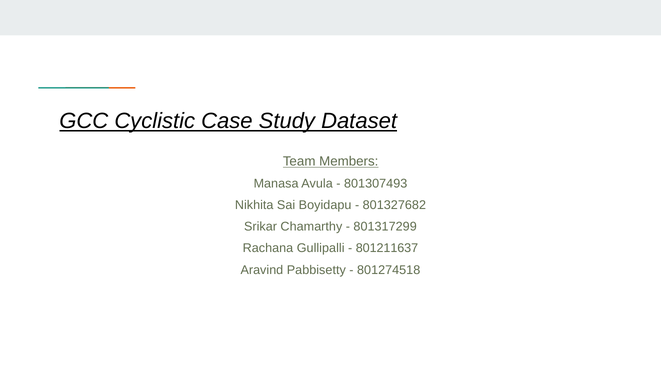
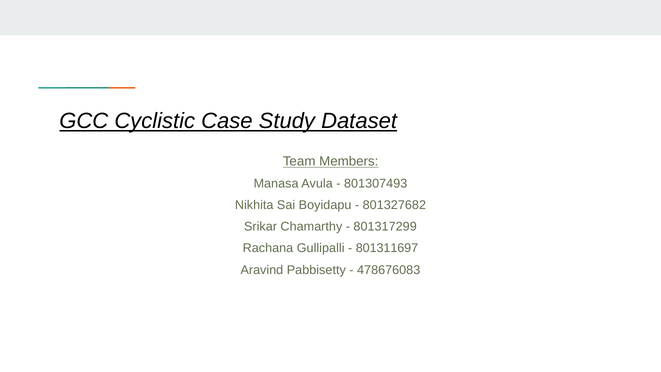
801211637: 801211637 -> 801311697
801274518: 801274518 -> 478676083
